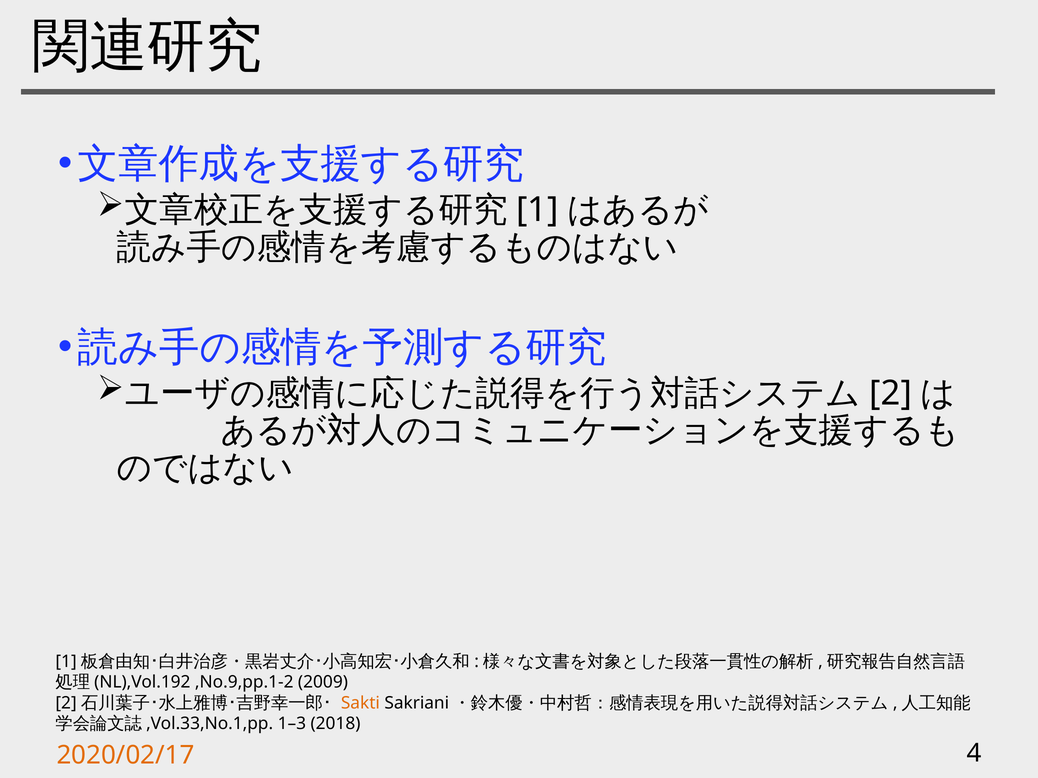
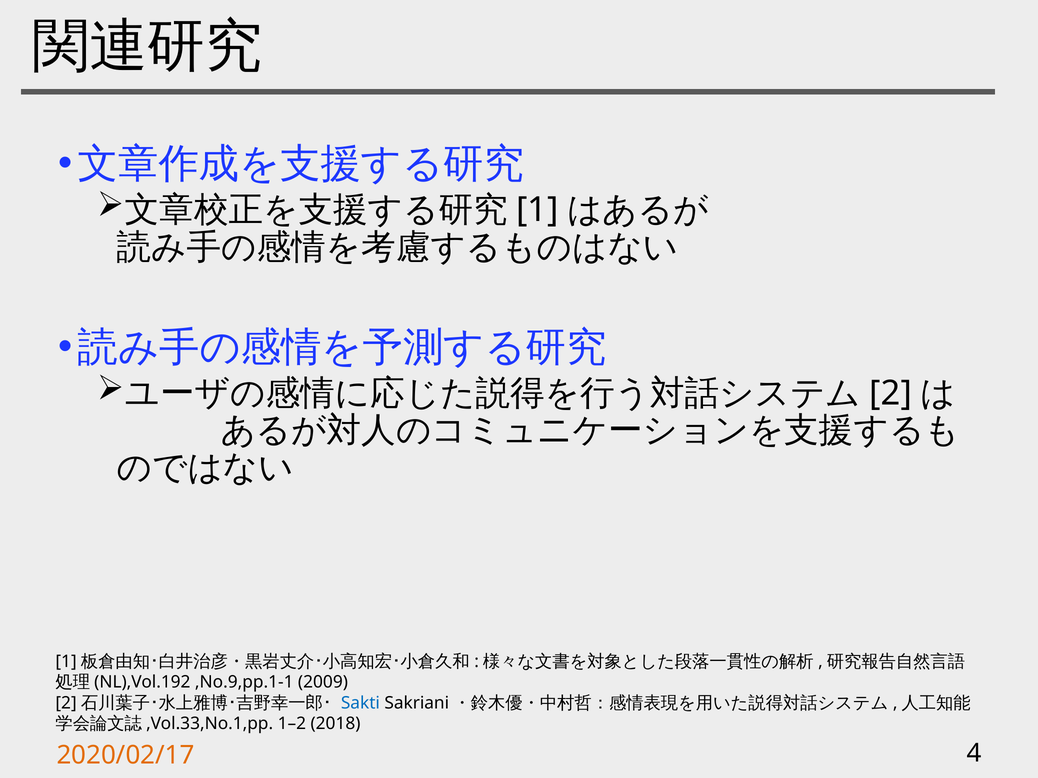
,No.9,pp.1-2: ,No.9,pp.1-2 -> ,No.9,pp.1-1
Sakti colour: orange -> blue
1–3: 1–3 -> 1–2
